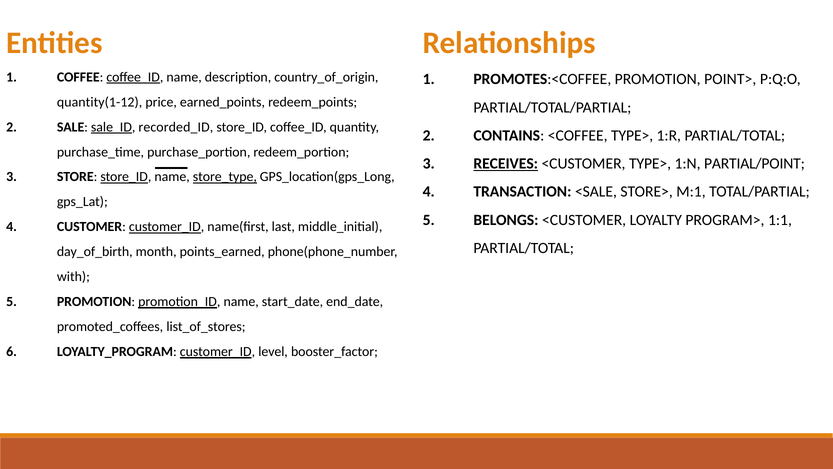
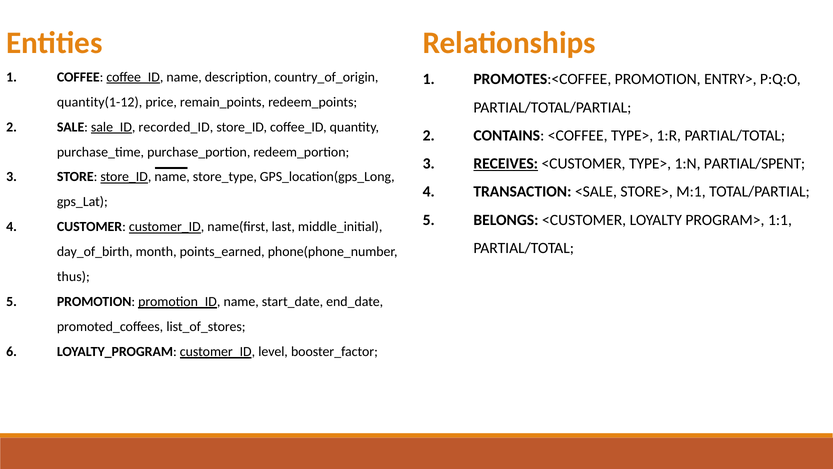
POINT>: POINT> -> ENTRY>
earned_points: earned_points -> remain_points
PARTIAL/POINT: PARTIAL/POINT -> PARTIAL/SPENT
store_type underline: present -> none
with: with -> thus
